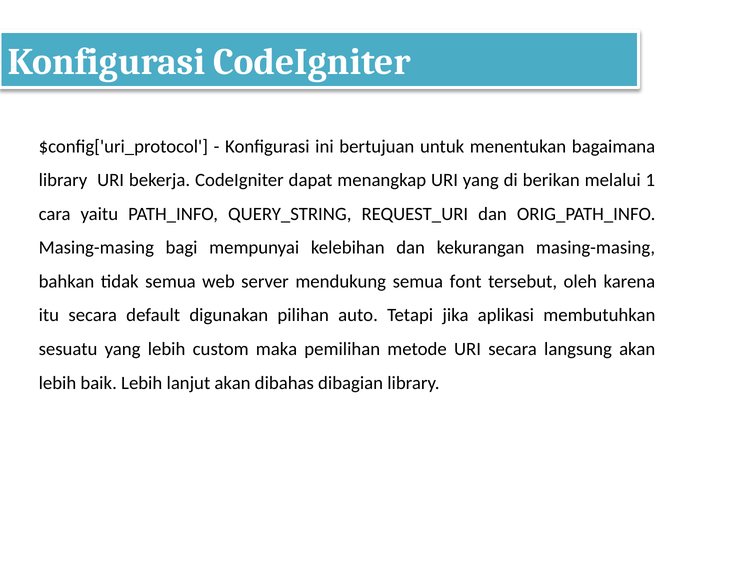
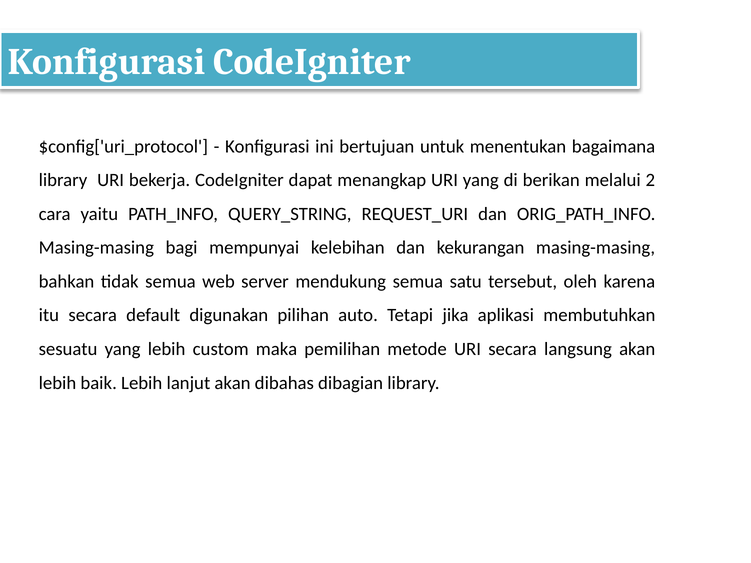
1: 1 -> 2
font: font -> satu
